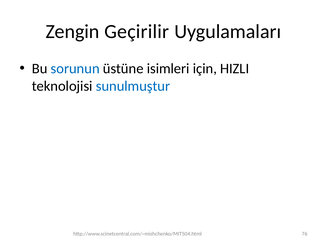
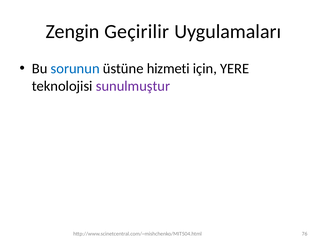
isimleri: isimleri -> hizmeti
HIZLI: HIZLI -> YERE
sunulmuştur colour: blue -> purple
